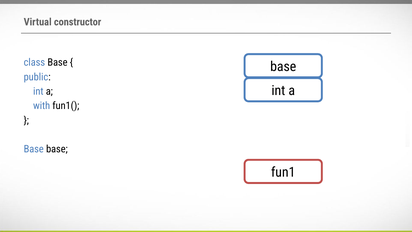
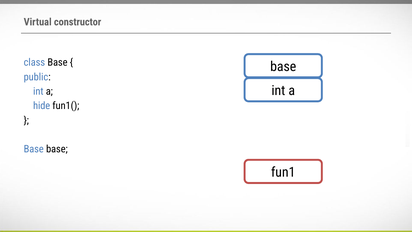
with: with -> hide
